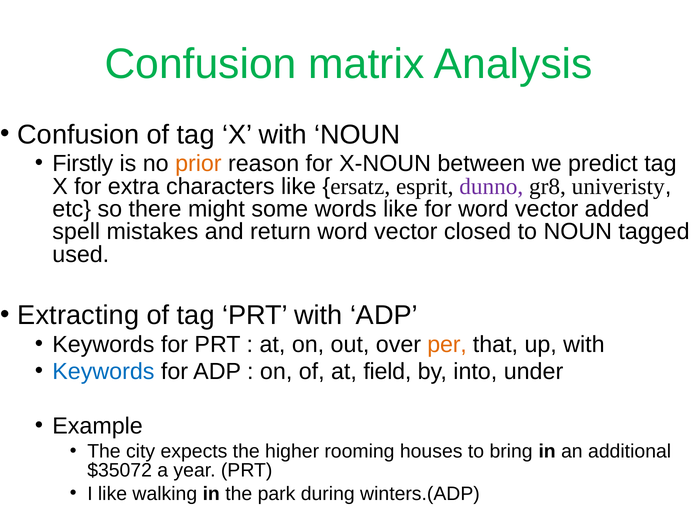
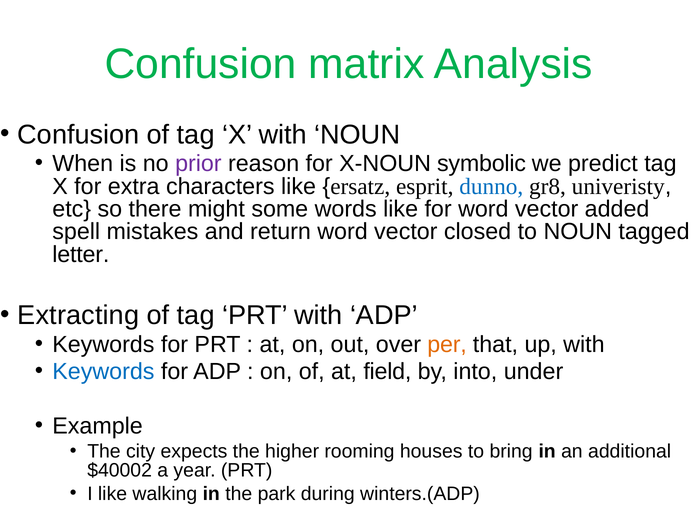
Firstly: Firstly -> When
prior colour: orange -> purple
between: between -> symbolic
dunno colour: purple -> blue
used: used -> letter
$35072: $35072 -> $40002
